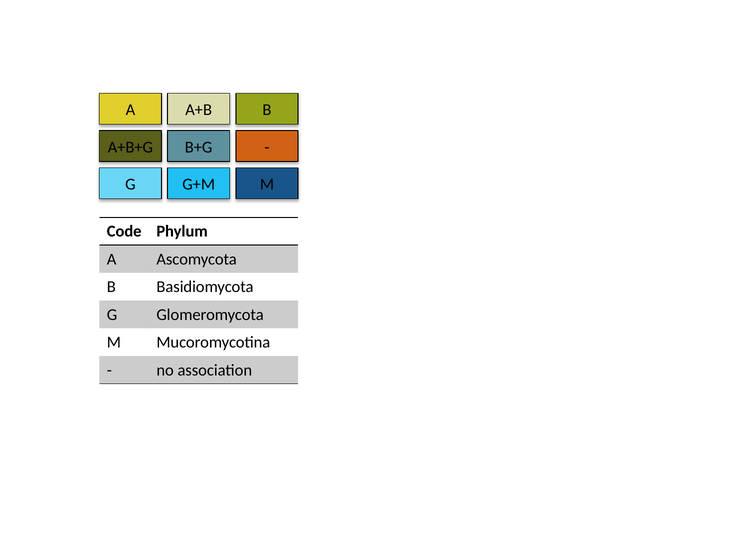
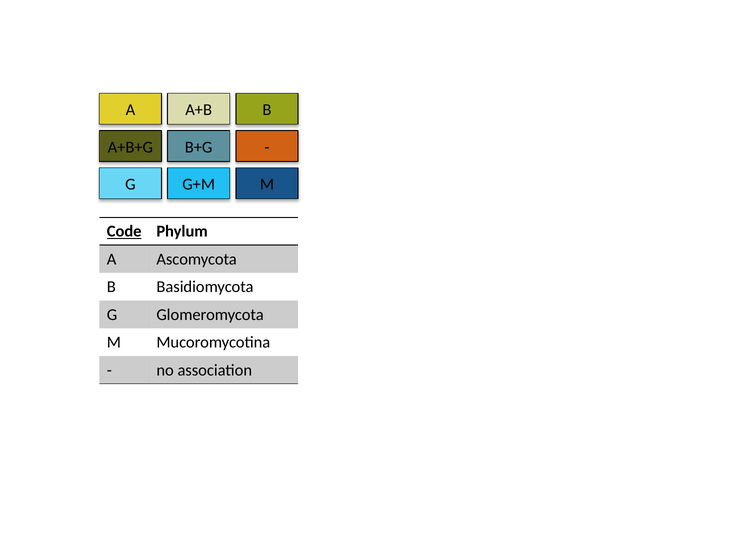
Code underline: none -> present
